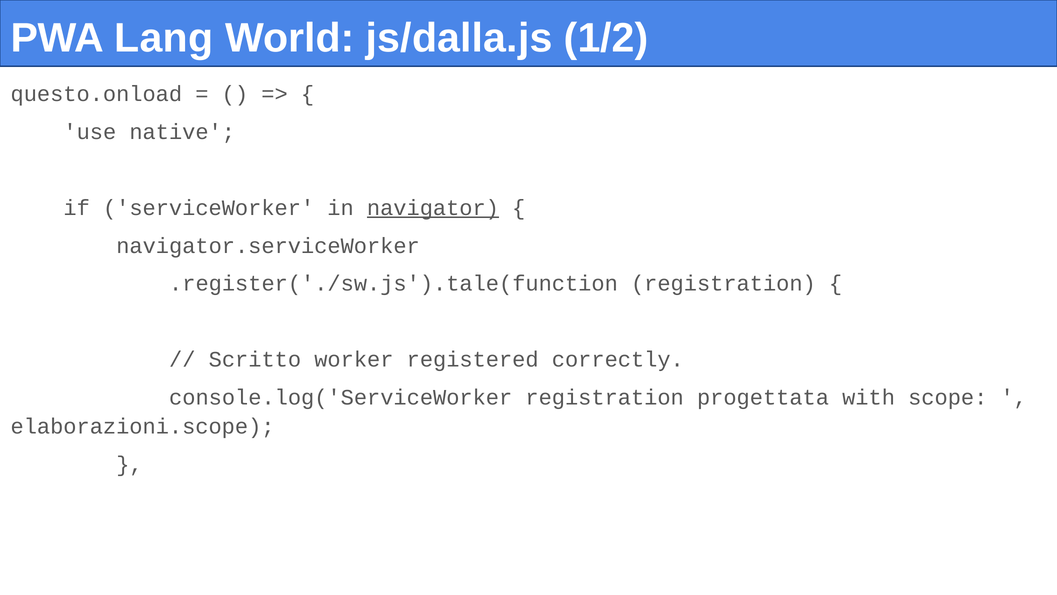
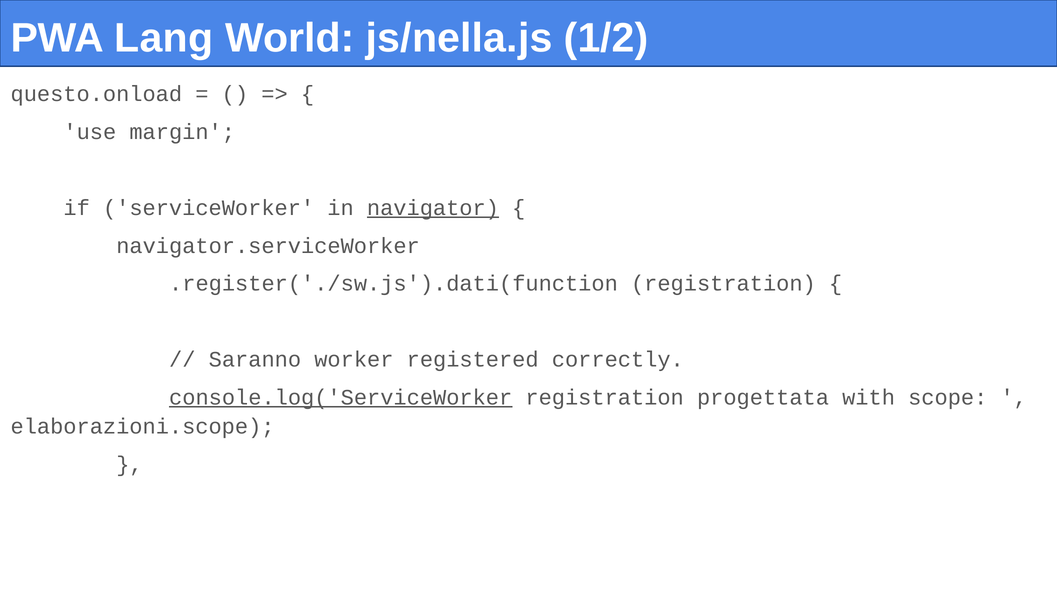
js/dalla.js: js/dalla.js -> js/nella.js
native: native -> margin
.register('./sw.js').tale(function: .register('./sw.js').tale(function -> .register('./sw.js').dati(function
Scritto: Scritto -> Saranno
console.log('ServiceWorker underline: none -> present
